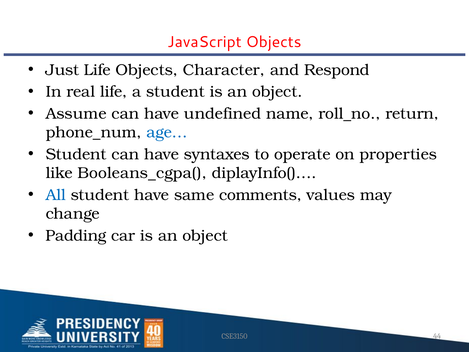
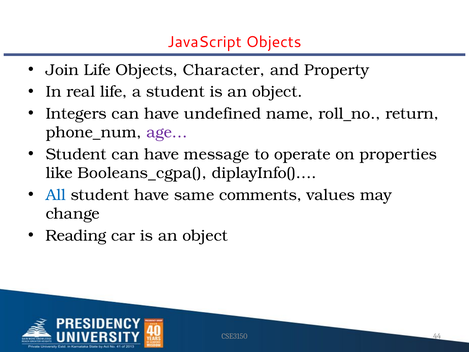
Just: Just -> Join
Respond: Respond -> Property
Assume: Assume -> Integers
age… colour: blue -> purple
syntaxes: syntaxes -> message
Padding: Padding -> Reading
